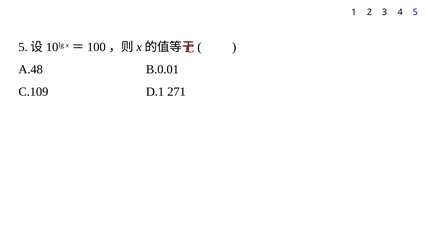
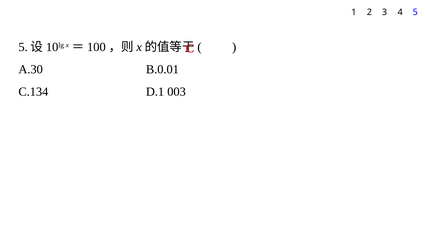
A.48: A.48 -> A.30
C.109: C.109 -> C.134
271: 271 -> 003
